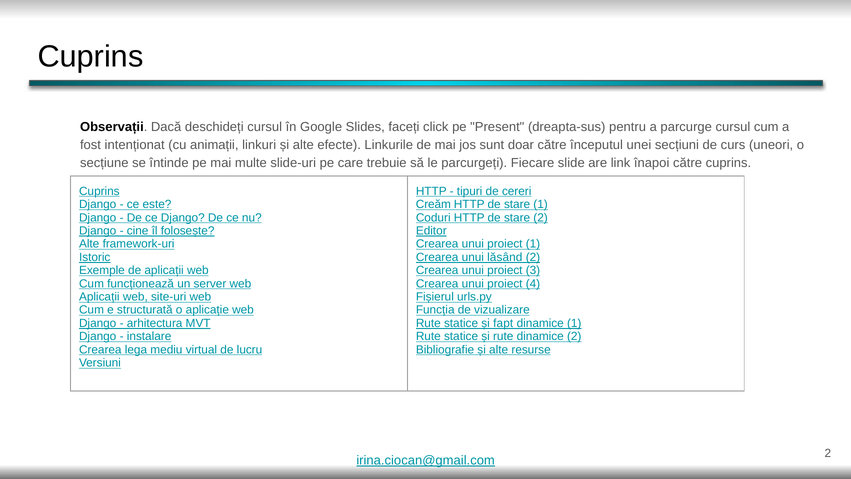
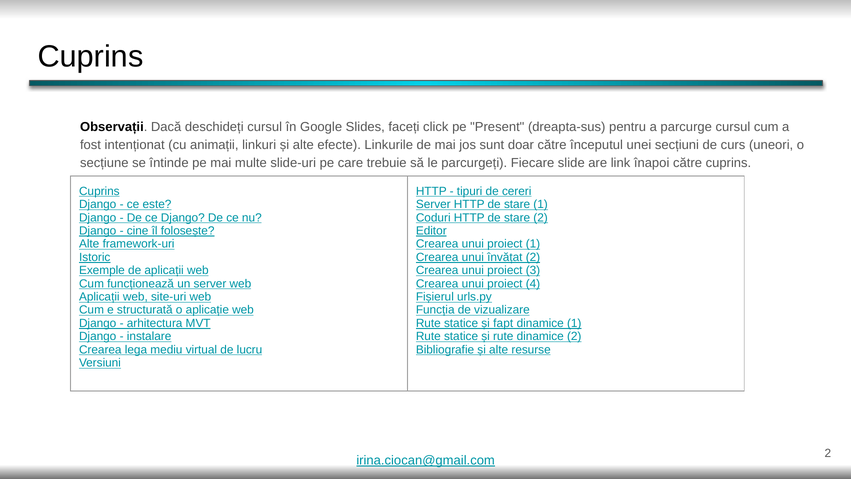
Creăm at (433, 204): Creăm -> Server
lăsând: lăsând -> învățat
